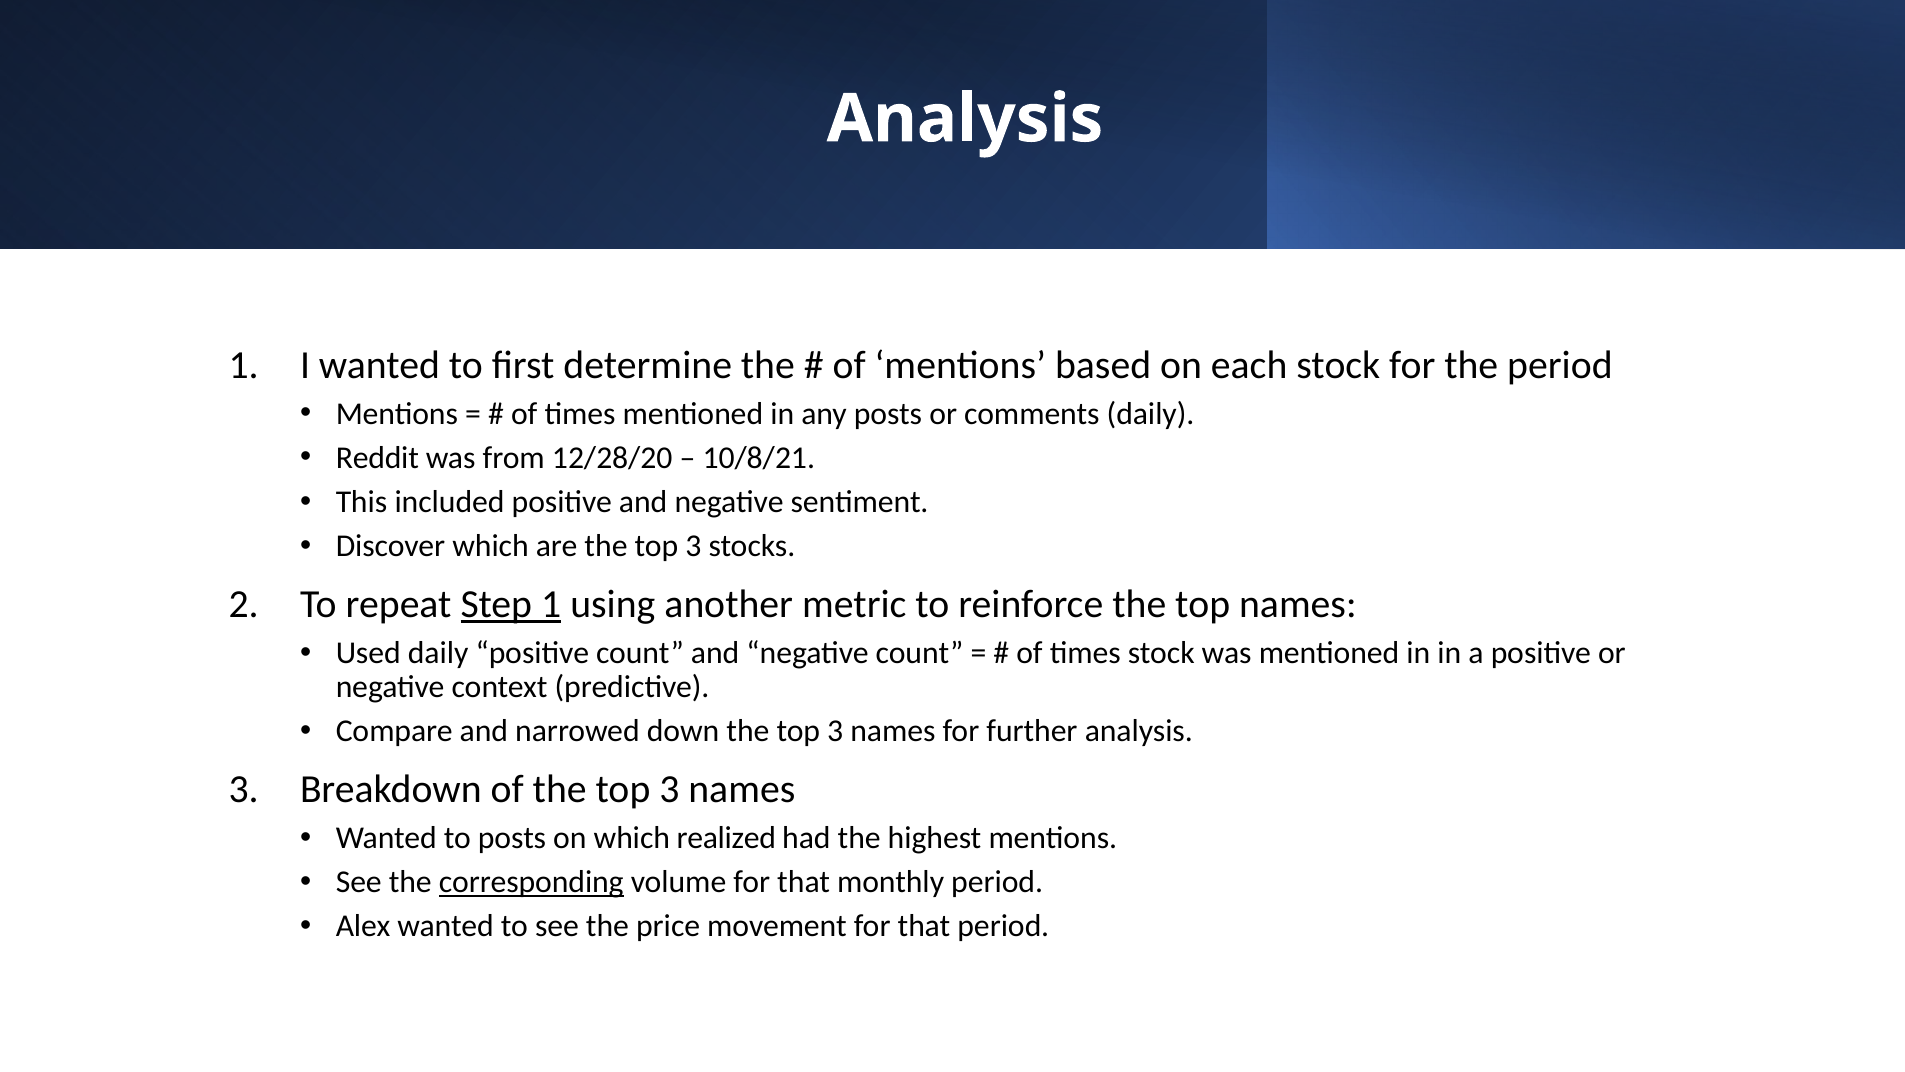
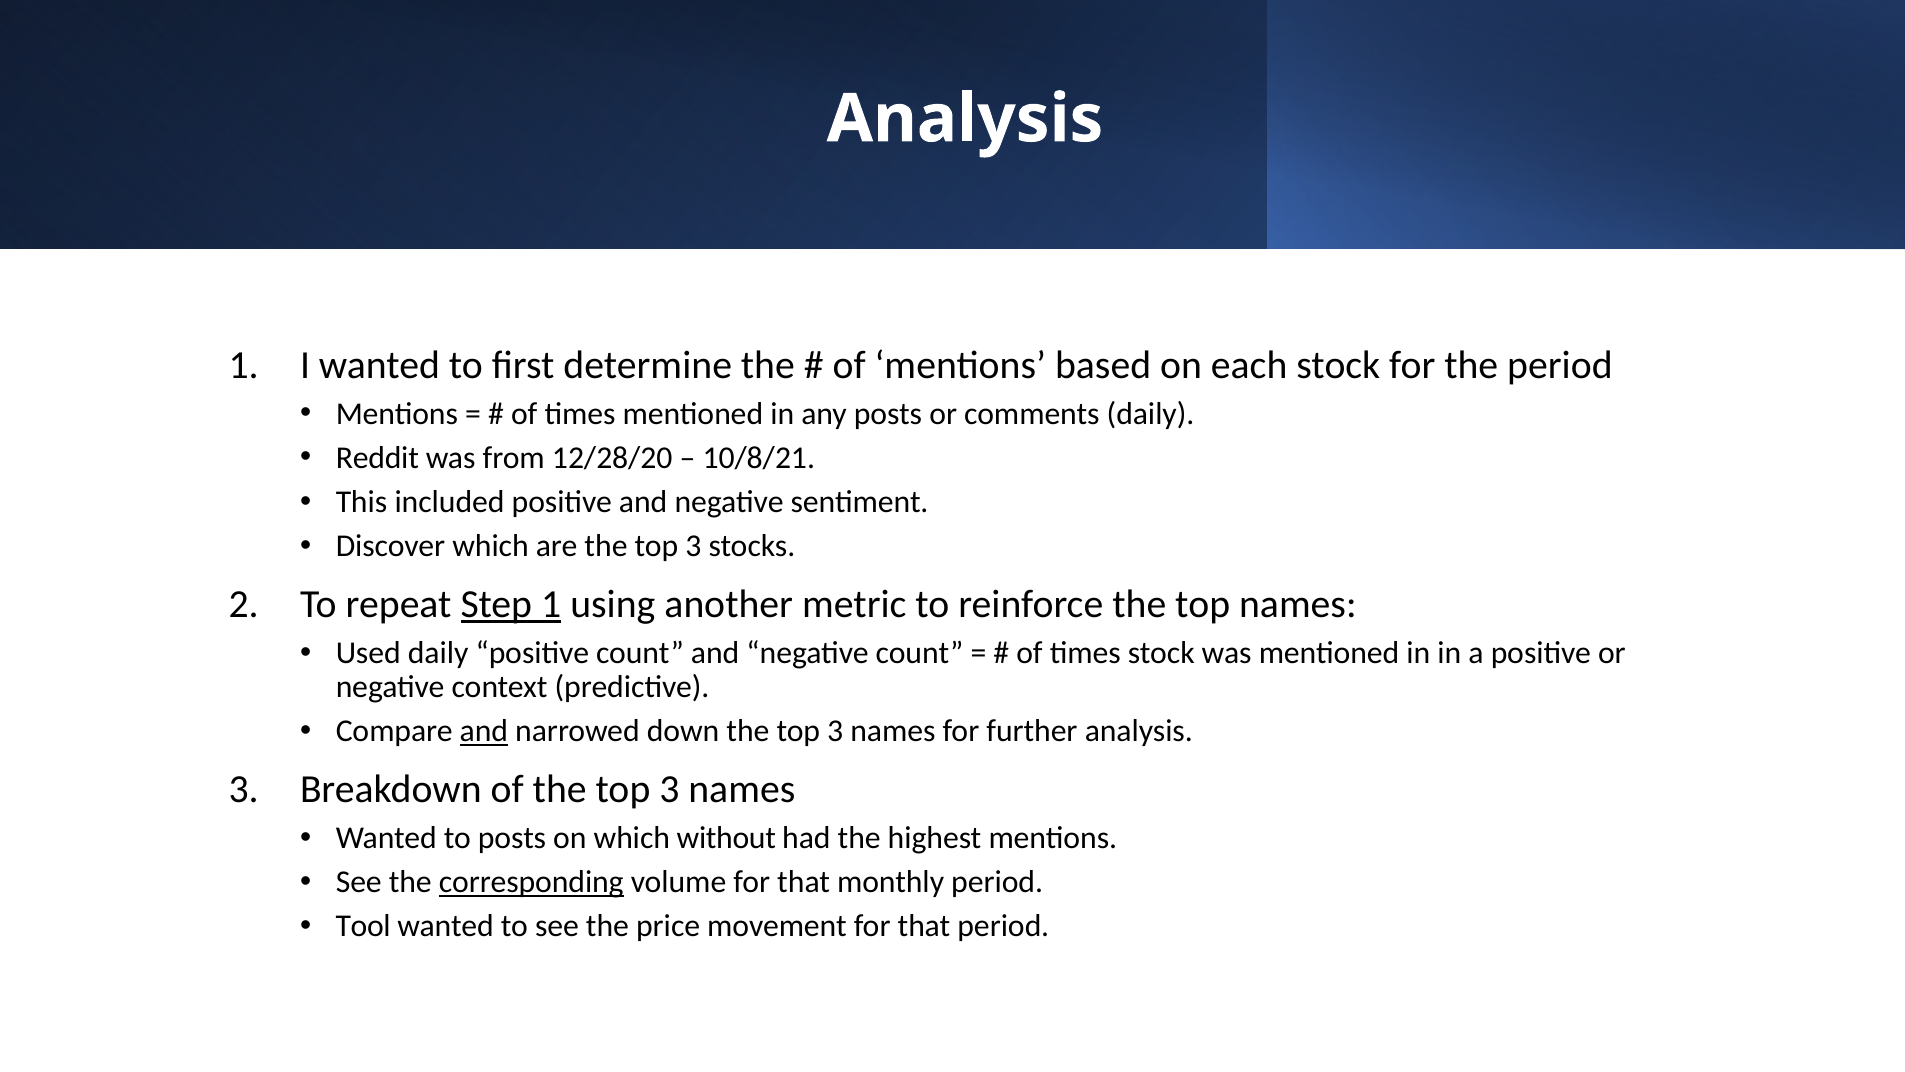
and at (484, 731) underline: none -> present
realized: realized -> without
Alex: Alex -> Tool
